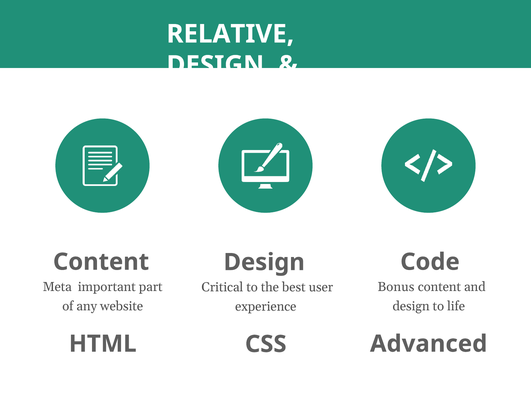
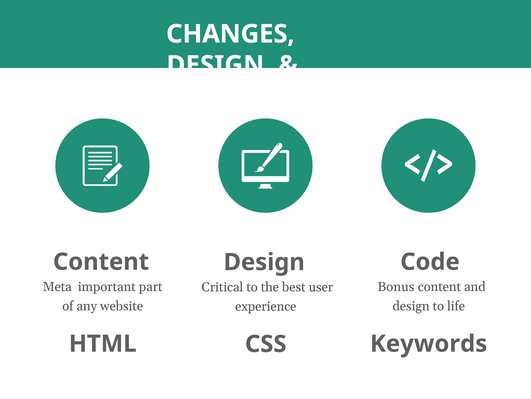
RELATIVE: RELATIVE -> CHANGES
Advanced: Advanced -> Keywords
